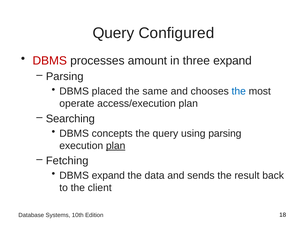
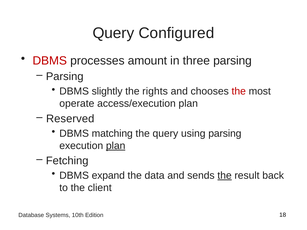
three expand: expand -> parsing
placed: placed -> slightly
same: same -> rights
the at (239, 91) colour: blue -> red
Searching: Searching -> Reserved
concepts: concepts -> matching
the at (225, 176) underline: none -> present
